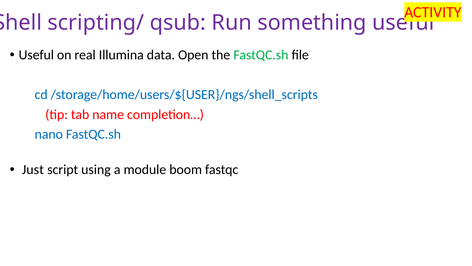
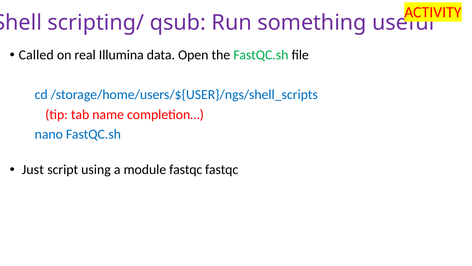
Useful at (36, 55): Useful -> Called
module boom: boom -> fastqc
